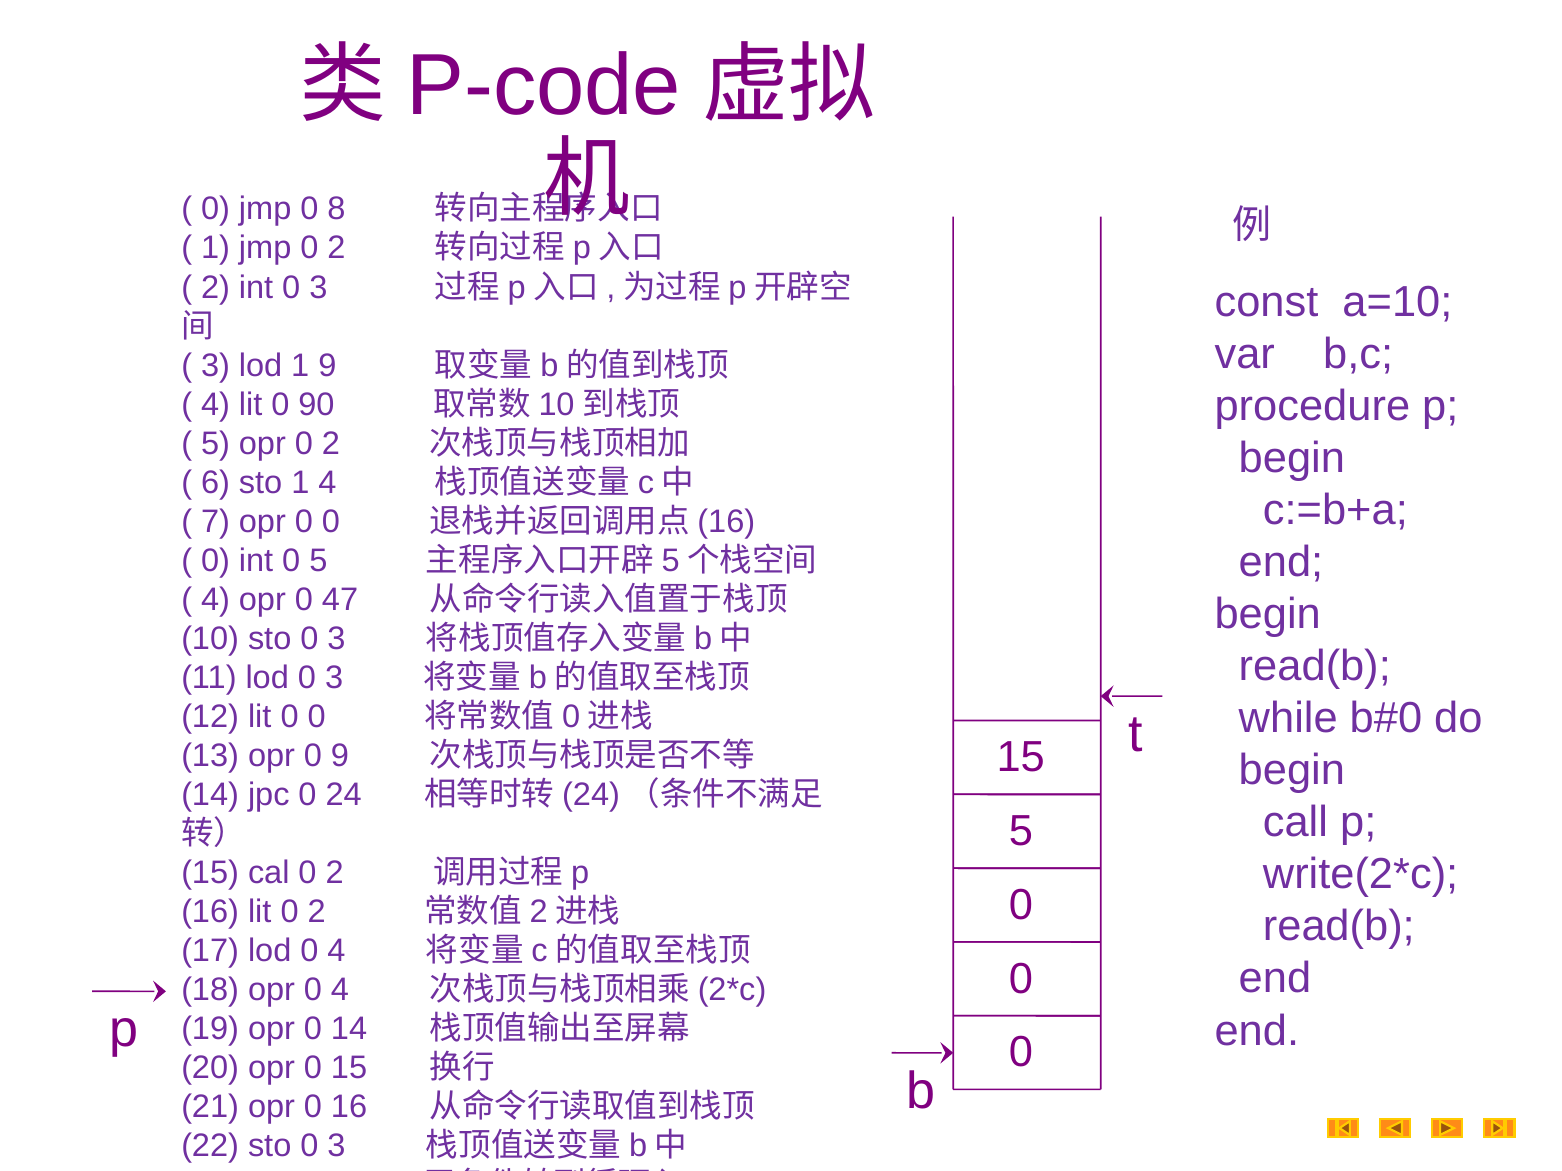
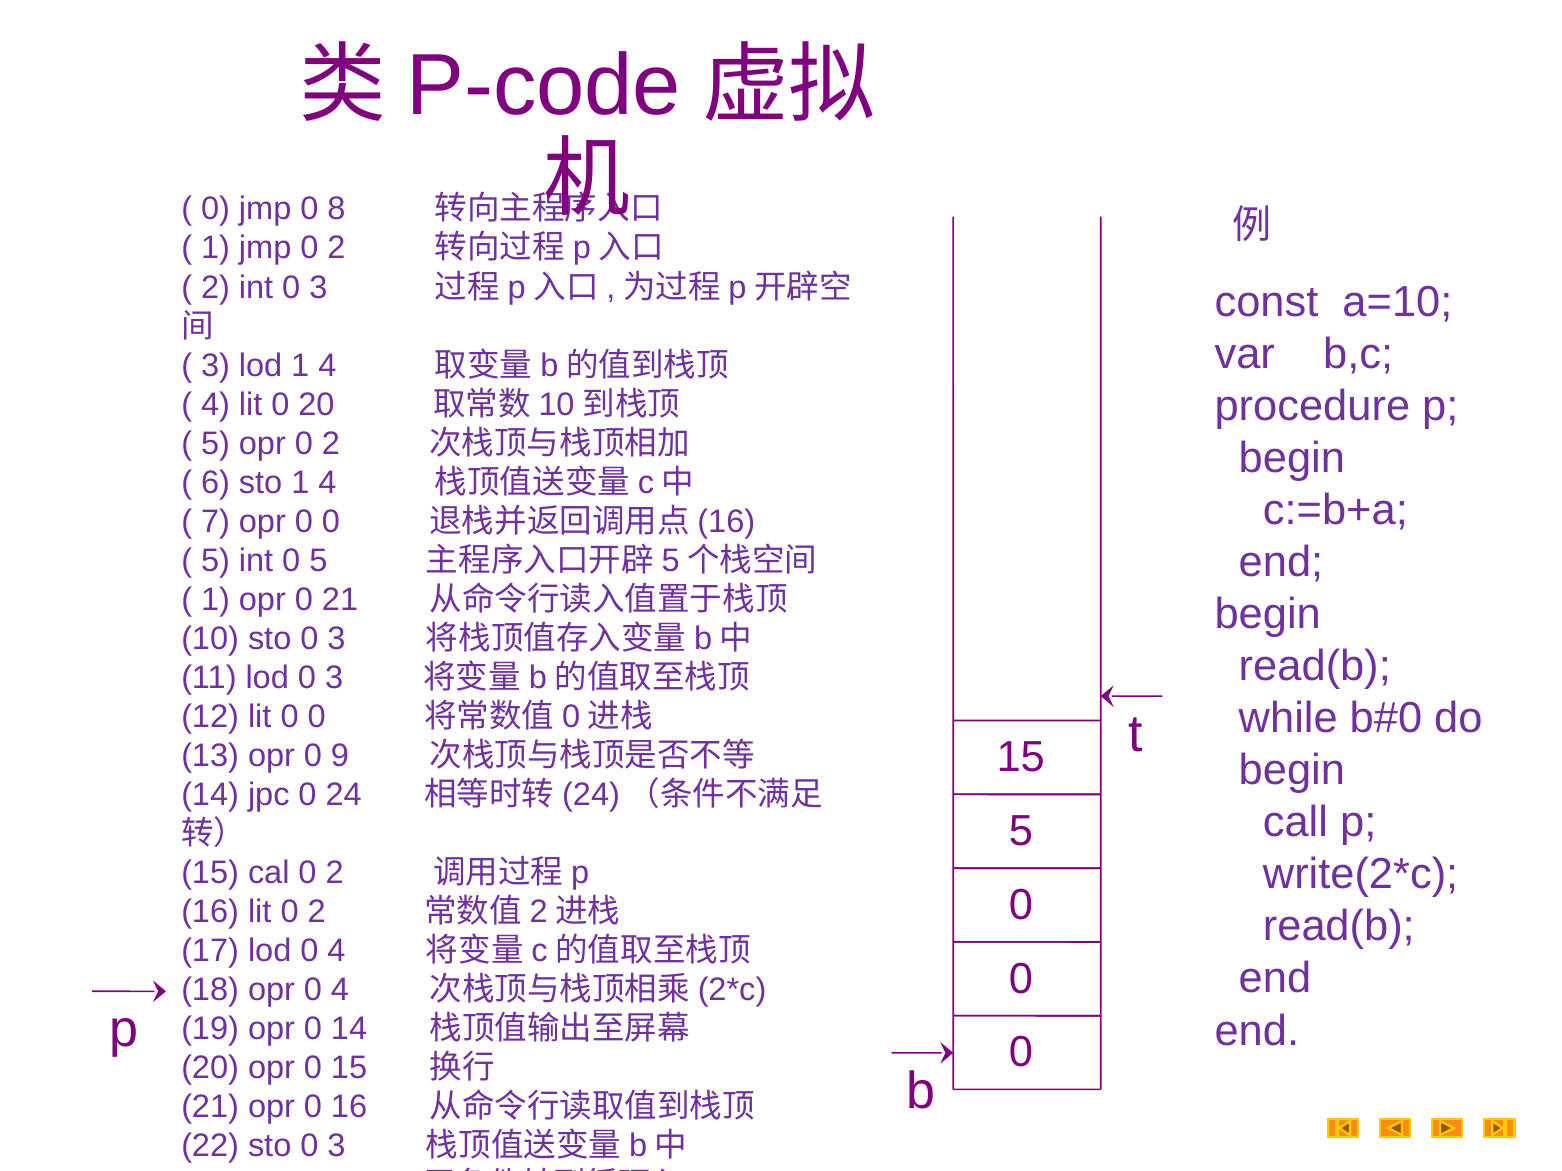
lod 1 9: 9 -> 4
0 90: 90 -> 20
0 at (215, 561): 0 -> 5
4 at (215, 600): 4 -> 1
0 47: 47 -> 21
